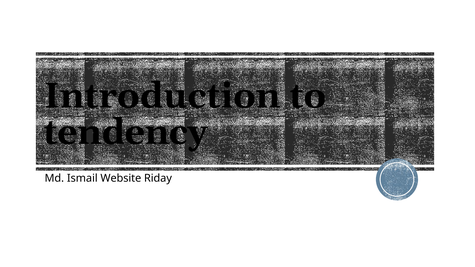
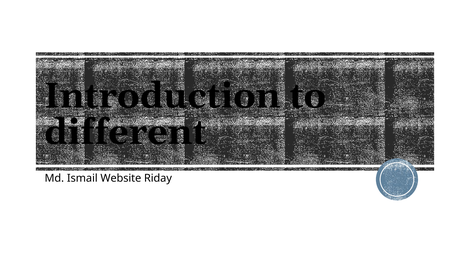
tendency: tendency -> different
